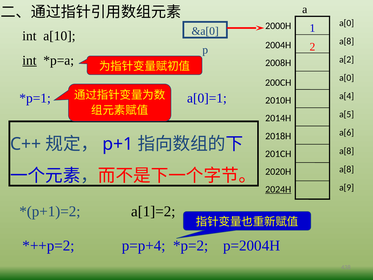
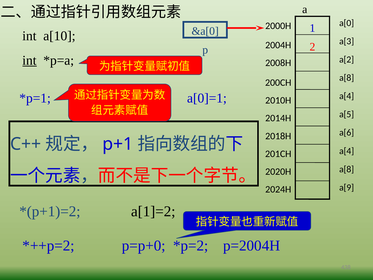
a[8 at (347, 41): a[8 -> a[3
a[0 at (347, 78): a[0 -> a[8
a[8 at (347, 151): a[8 -> a[4
2024H underline: present -> none
p=p+4: p=p+4 -> p=p+0
